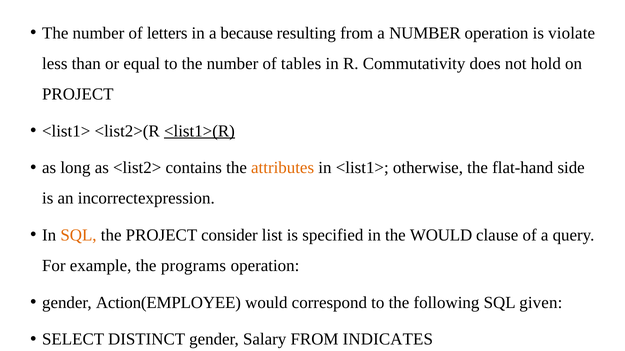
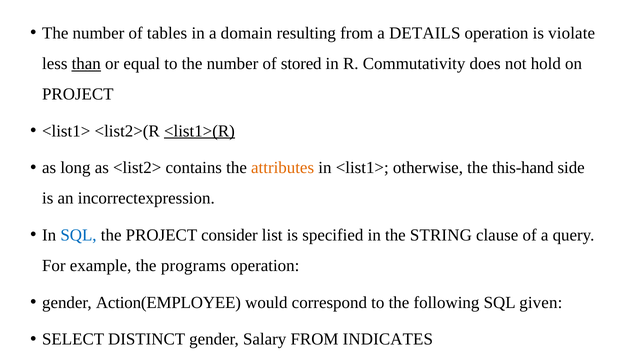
letters: letters -> tables
because: because -> domain
a NUMBER: NUMBER -> DETAILS
than underline: none -> present
tables: tables -> stored
flat-hand: flat-hand -> this-hand
SQL at (78, 236) colour: orange -> blue
the WOULD: WOULD -> STRING
